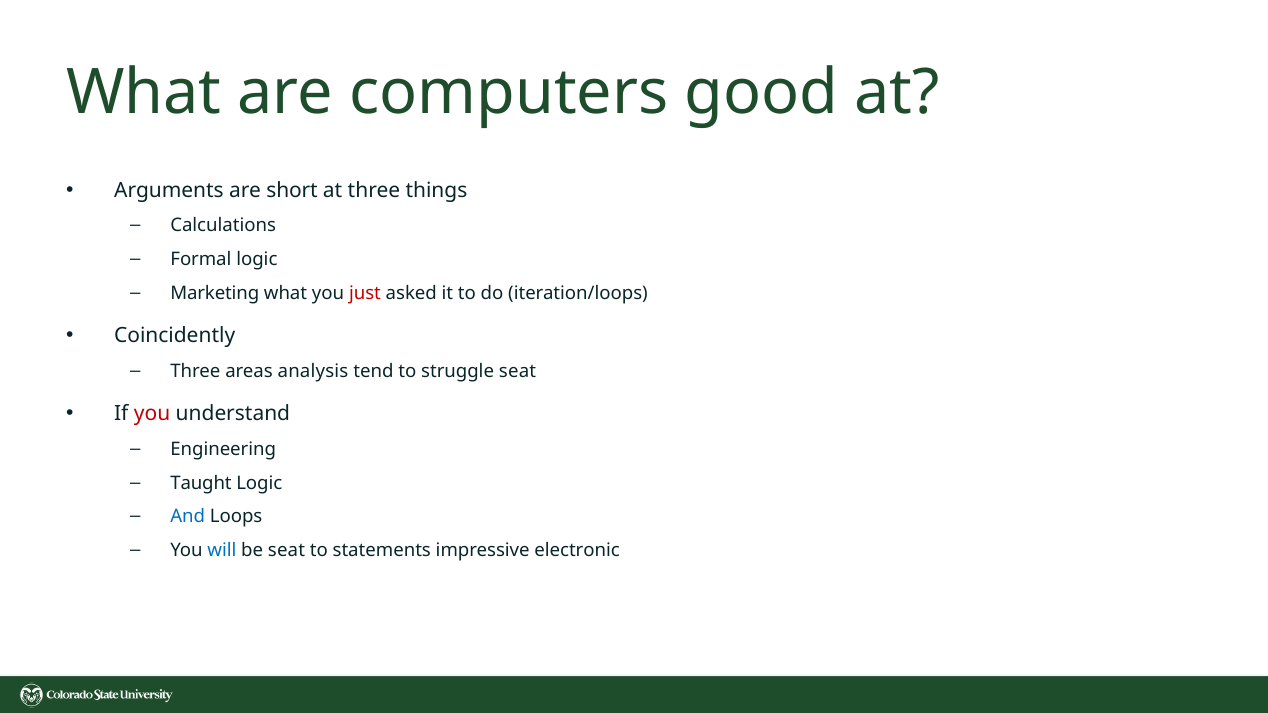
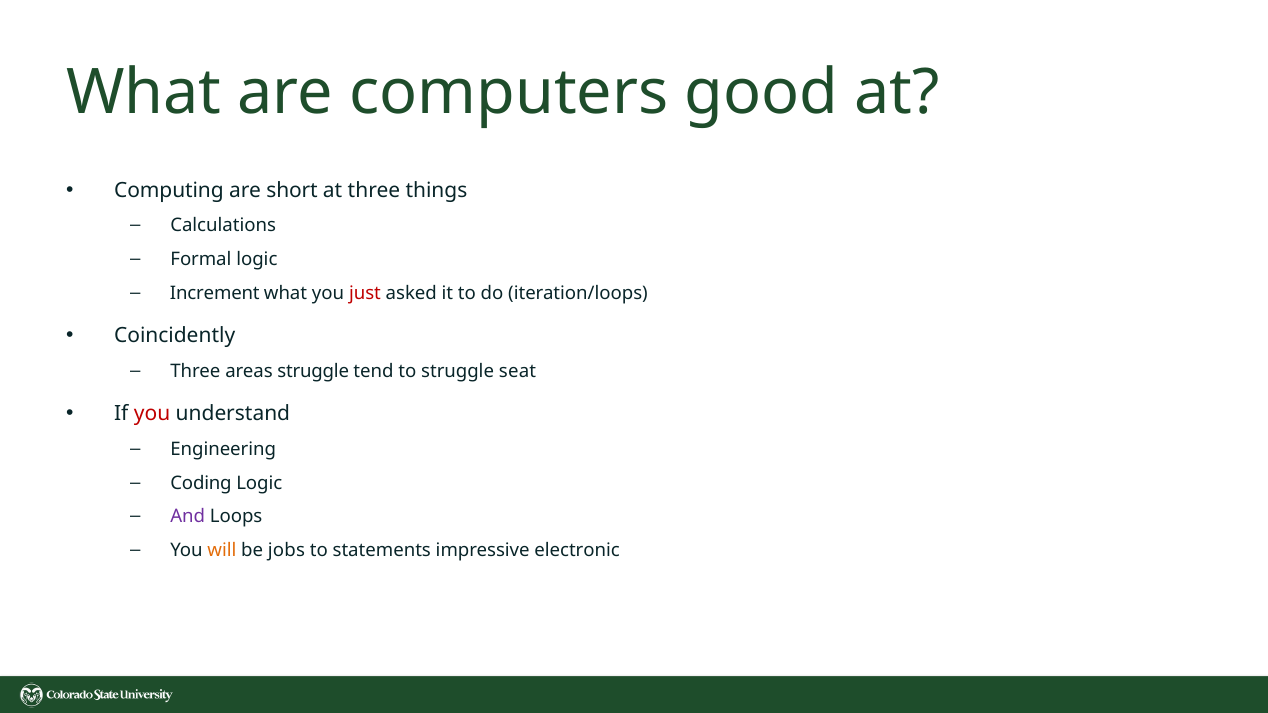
Arguments: Arguments -> Computing
Marketing: Marketing -> Increment
areas analysis: analysis -> struggle
Taught: Taught -> Coding
And colour: blue -> purple
will colour: blue -> orange
be seat: seat -> jobs
